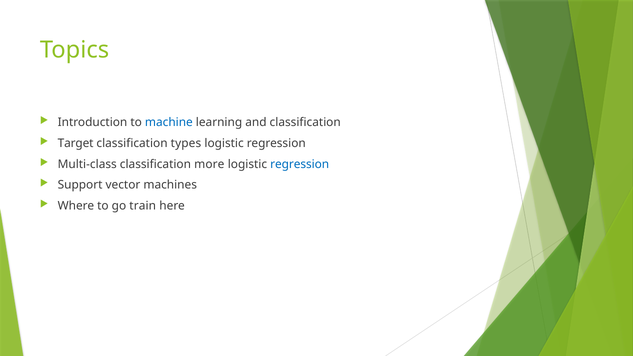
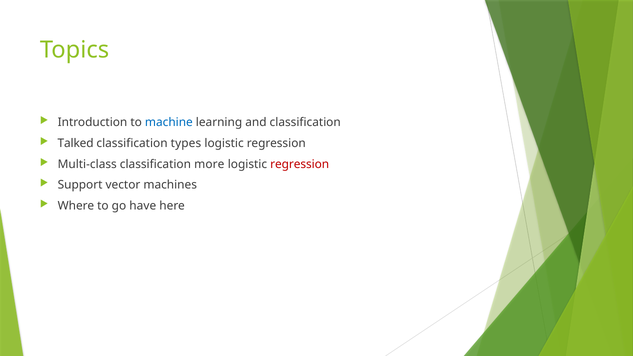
Target: Target -> Talked
regression at (300, 164) colour: blue -> red
train: train -> have
